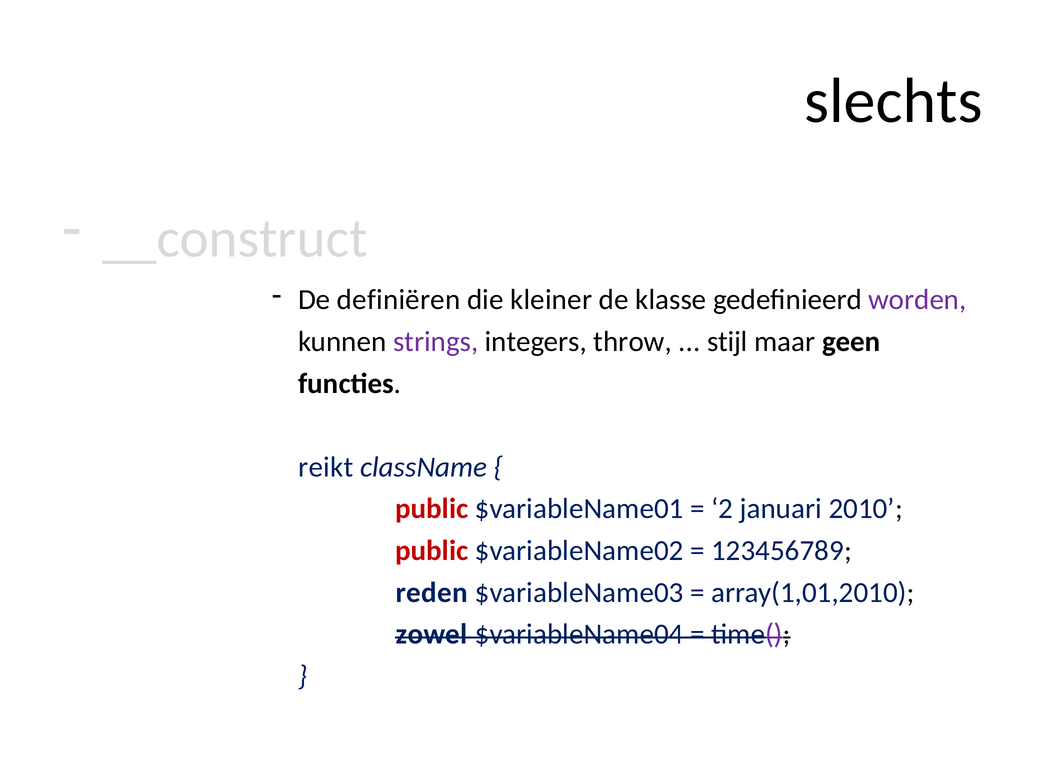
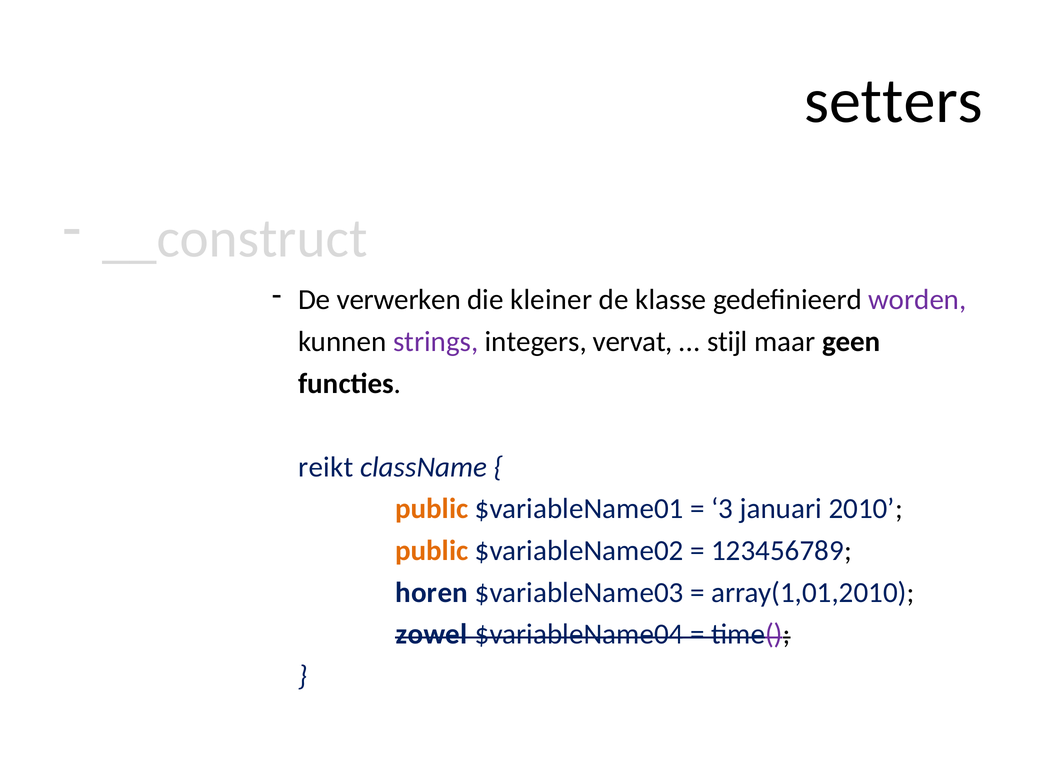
slechts: slechts -> setters
definiëren: definiëren -> verwerken
throw: throw -> vervat
public at (432, 509) colour: red -> orange
2: 2 -> 3
public at (432, 551) colour: red -> orange
reden: reden -> horen
